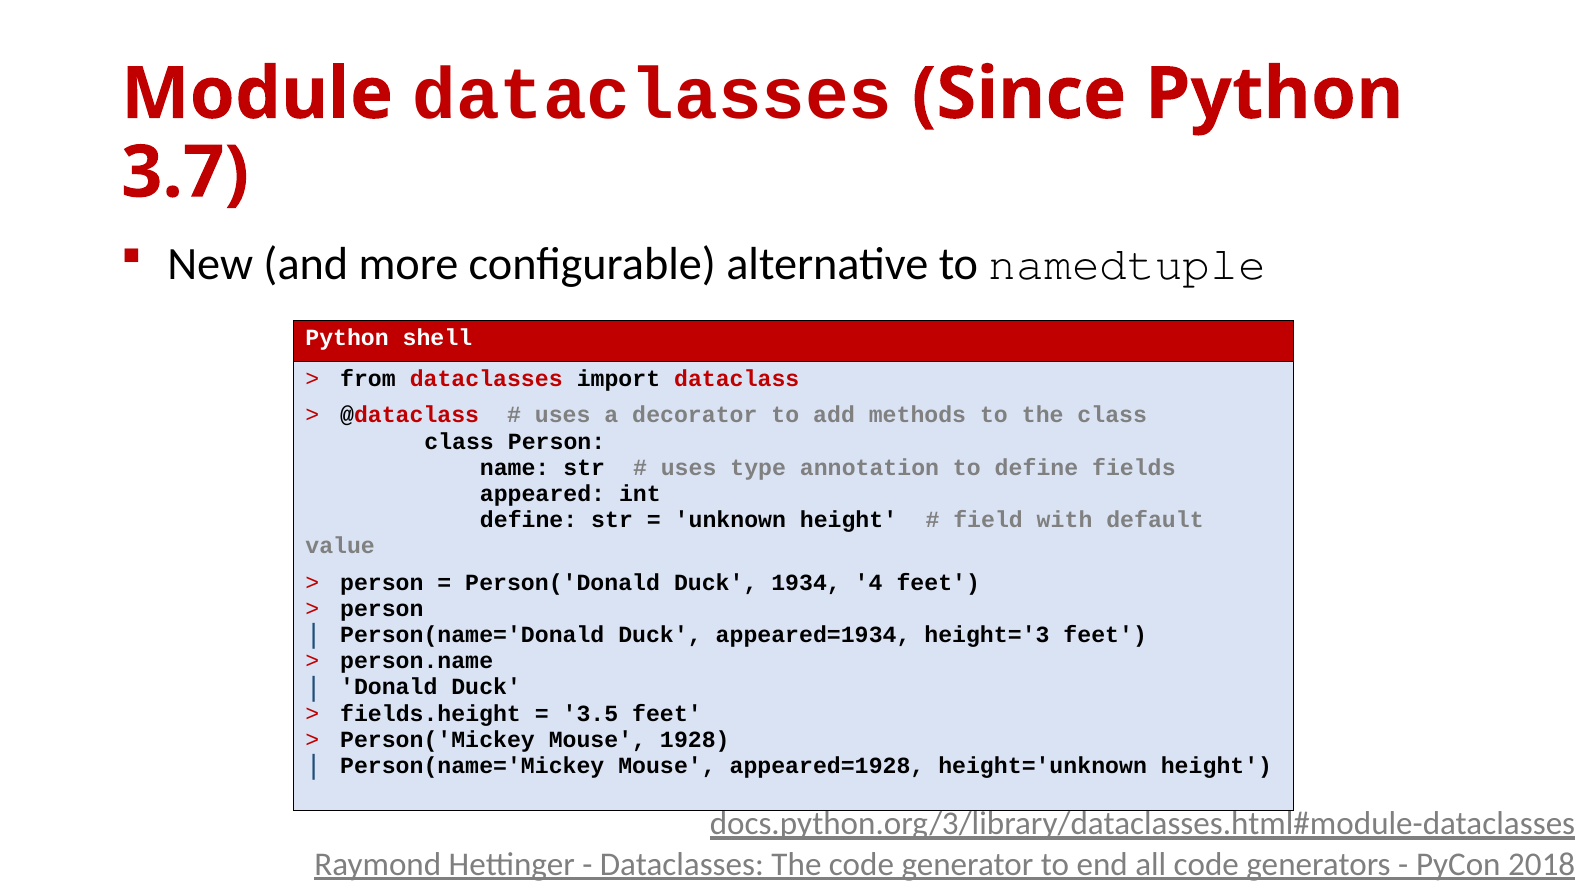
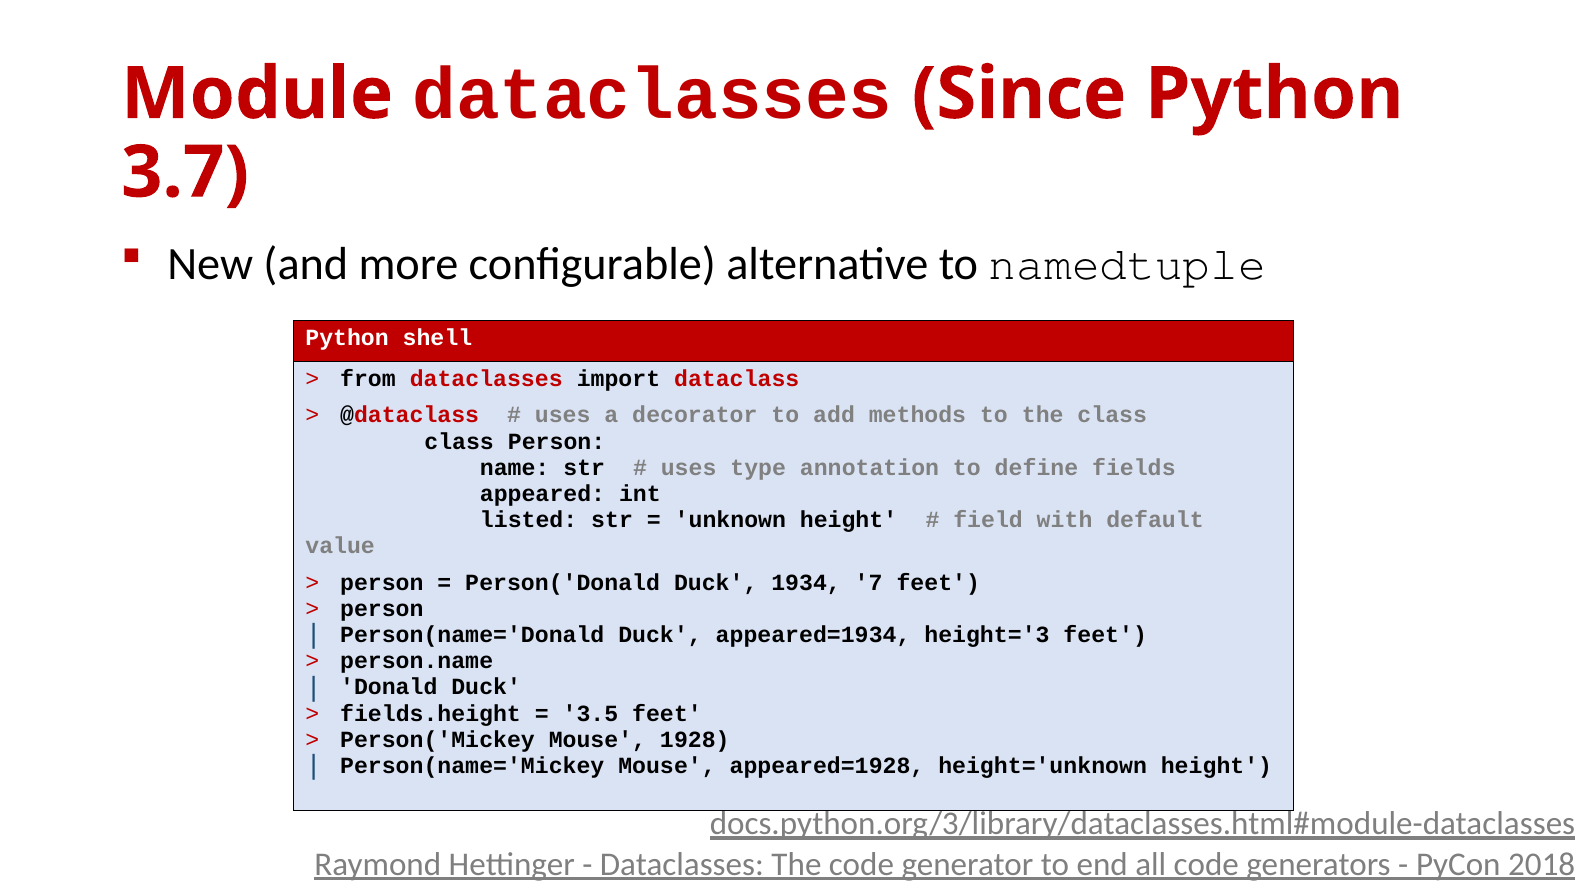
define at (529, 520): define -> listed
4: 4 -> 7
